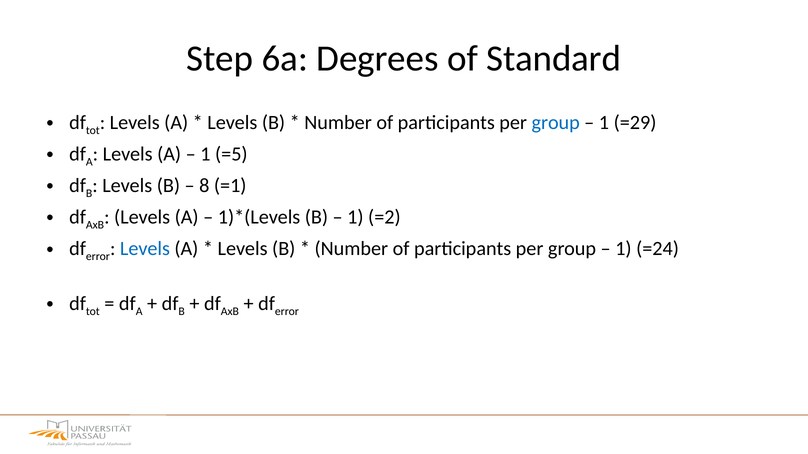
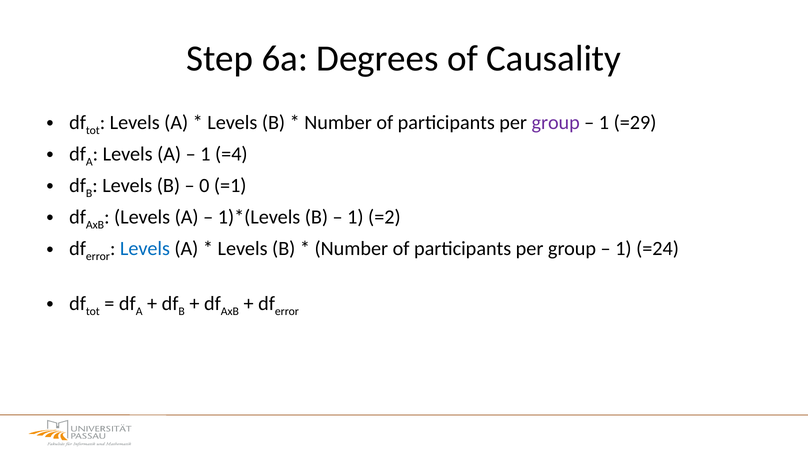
Standard: Standard -> Causality
group at (556, 123) colour: blue -> purple
=5: =5 -> =4
8: 8 -> 0
